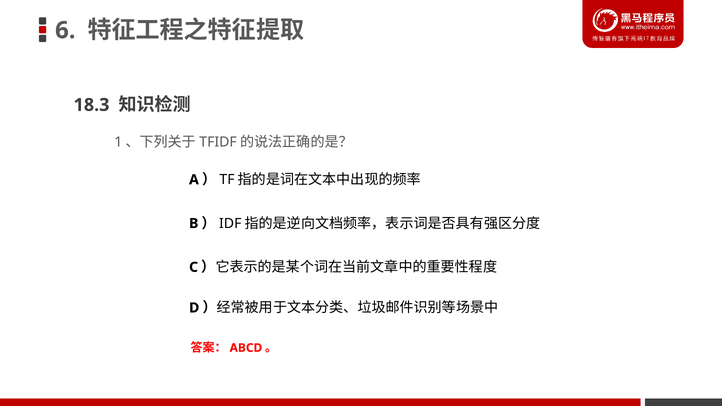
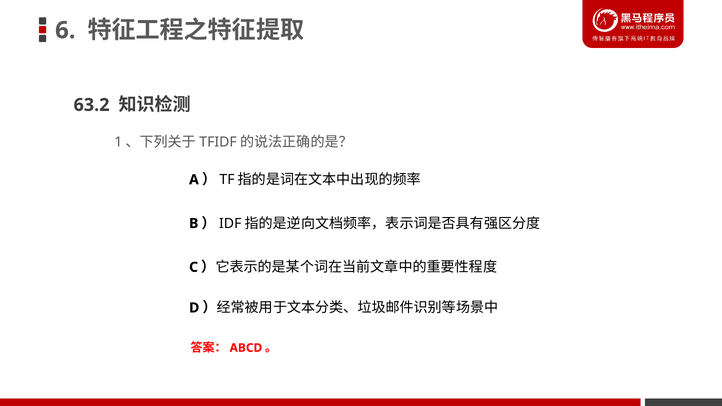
18.3: 18.3 -> 63.2
